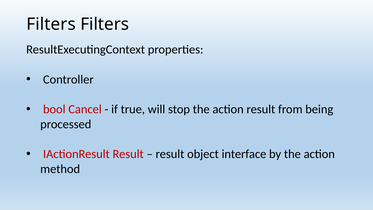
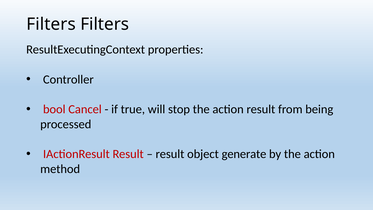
interface: interface -> generate
